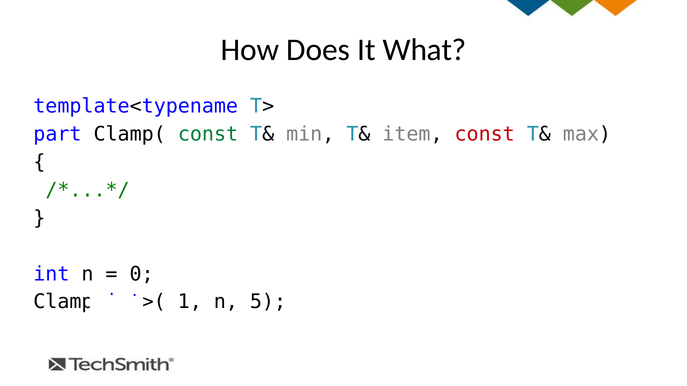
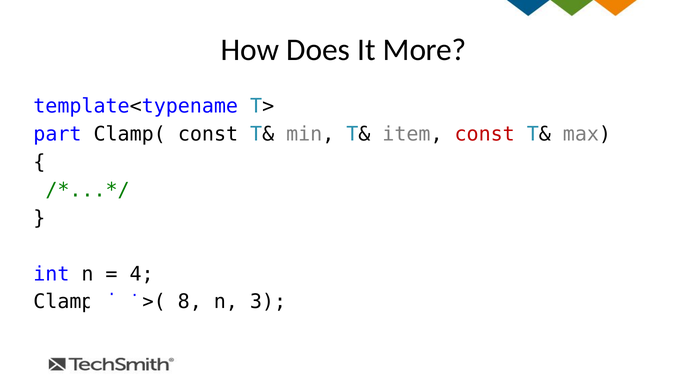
What: What -> More
const at (208, 134) colour: green -> black
0: 0 -> 4
1: 1 -> 8
5: 5 -> 3
